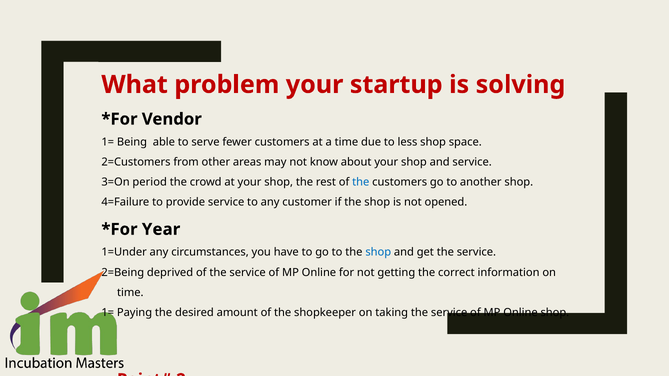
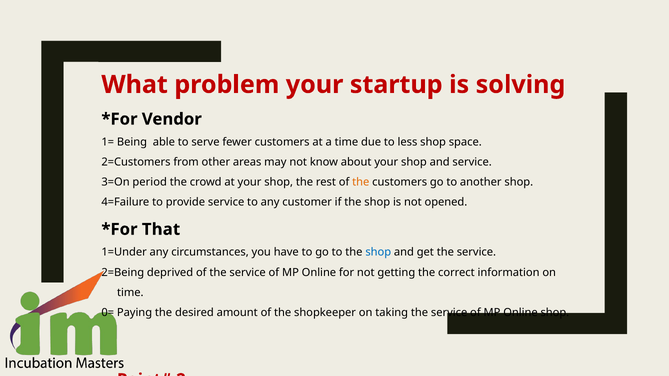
the at (361, 182) colour: blue -> orange
Year: Year -> That
1= at (108, 313): 1= -> 0=
